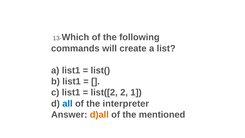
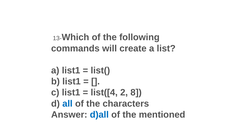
list([2: list([2 -> list([4
1: 1 -> 8
interpreter: interpreter -> characters
d)all colour: orange -> blue
